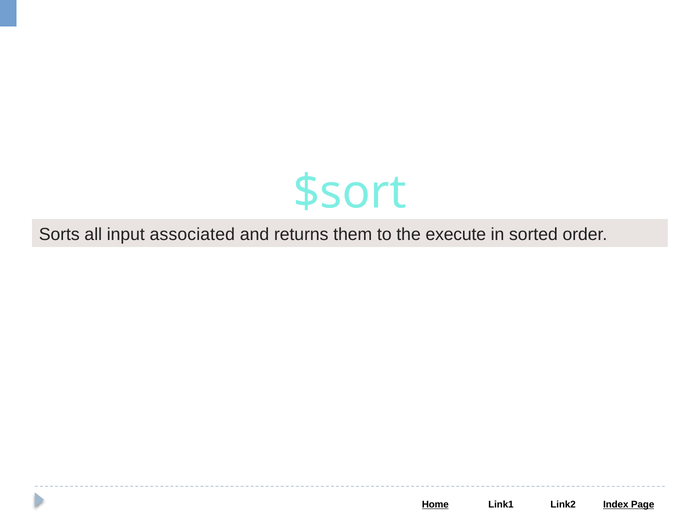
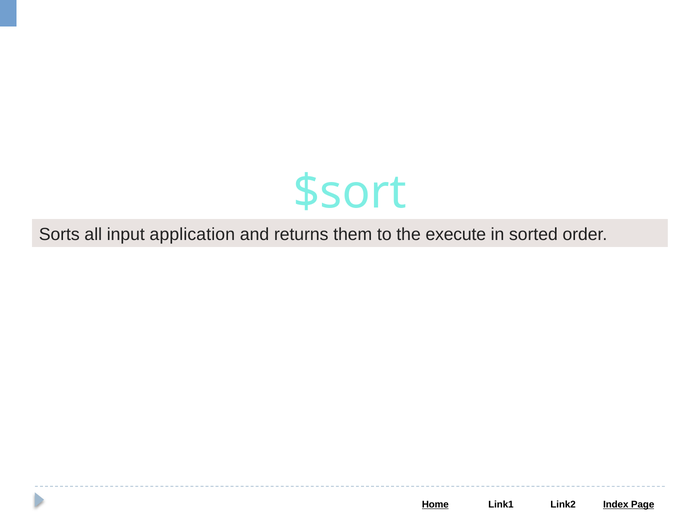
associated: associated -> application
